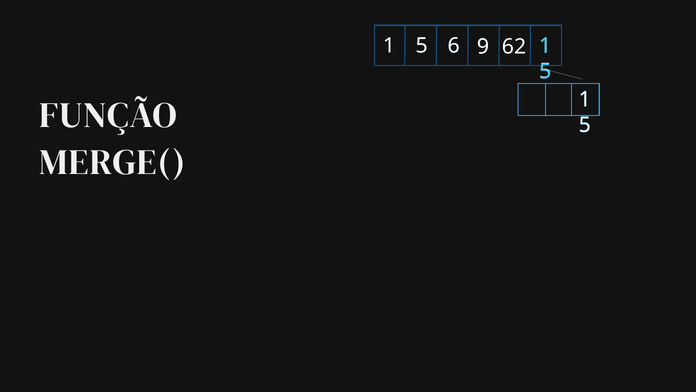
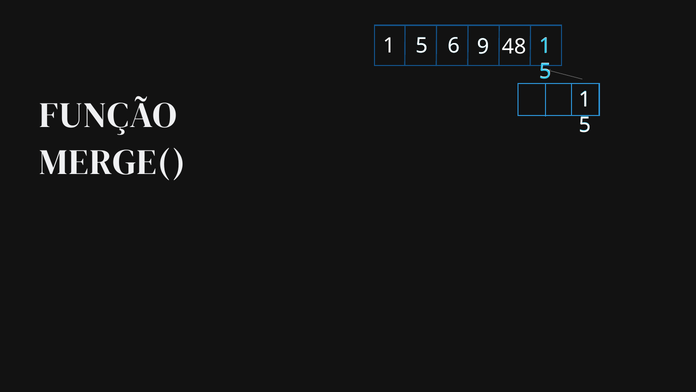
62: 62 -> 48
